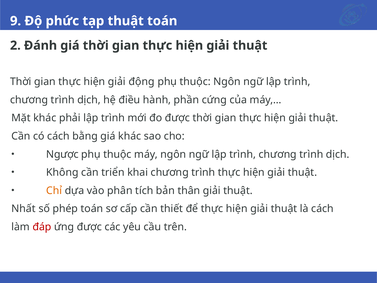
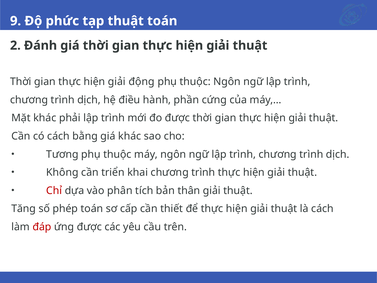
Ngược: Ngược -> Tương
Chỉ colour: orange -> red
Nhất: Nhất -> Tăng
